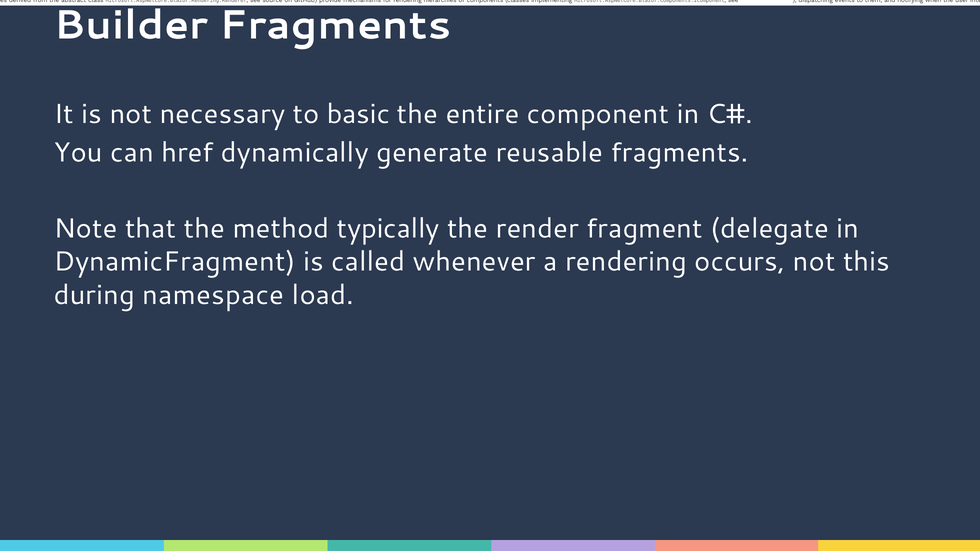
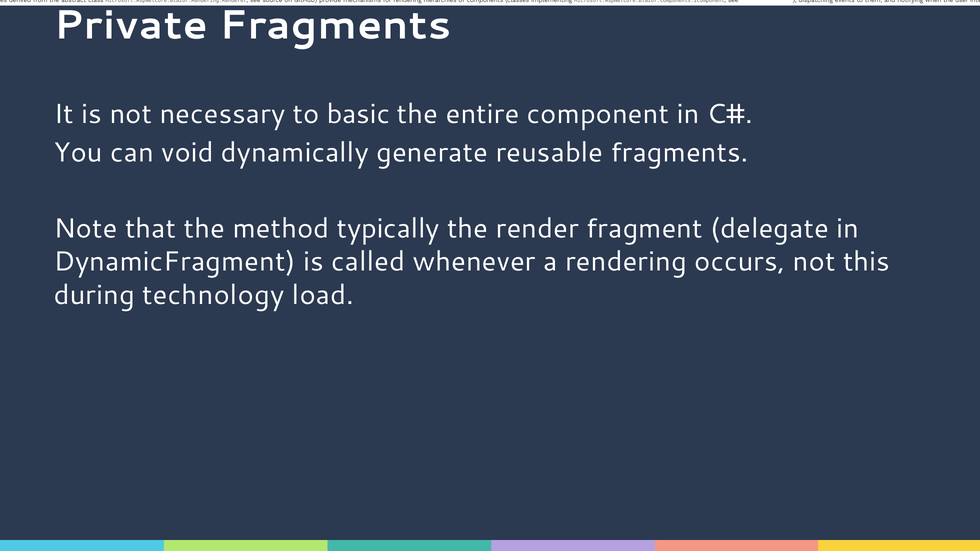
Builder: Builder -> Private
href: href -> void
namespace: namespace -> technology
